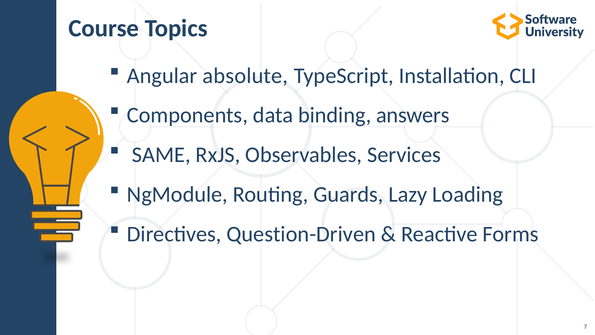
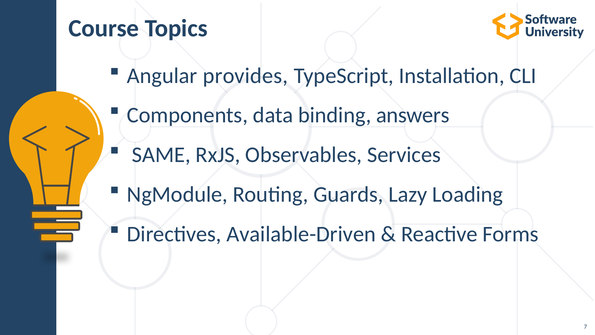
absolute: absolute -> provides
Question-Driven: Question-Driven -> Available-Driven
